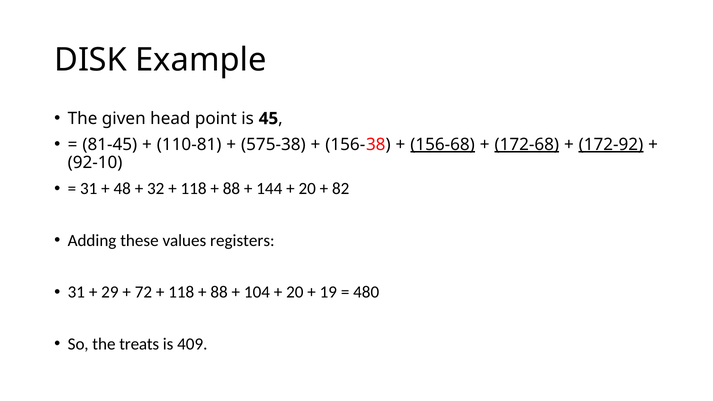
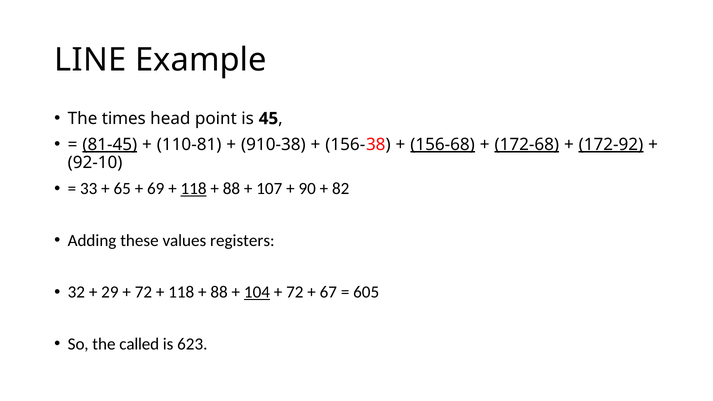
DISK: DISK -> LINE
given: given -> times
81-45 underline: none -> present
575-38: 575-38 -> 910-38
31 at (89, 189): 31 -> 33
48: 48 -> 65
32: 32 -> 69
118 at (194, 189) underline: none -> present
144: 144 -> 107
20 at (307, 189): 20 -> 90
31 at (76, 292): 31 -> 32
104 underline: none -> present
20 at (295, 292): 20 -> 72
19: 19 -> 67
480: 480 -> 605
treats: treats -> called
409: 409 -> 623
